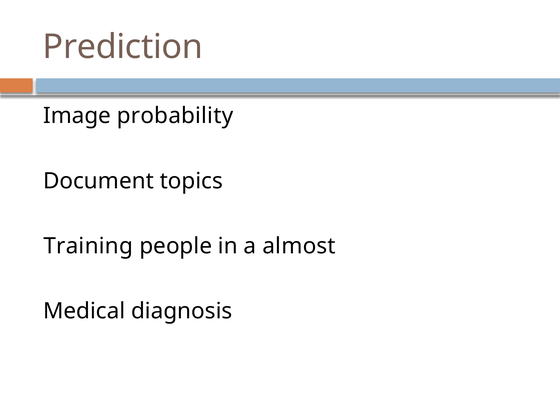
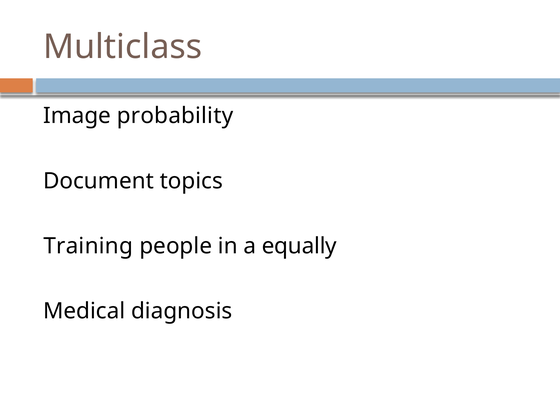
Prediction: Prediction -> Multiclass
almost: almost -> equally
